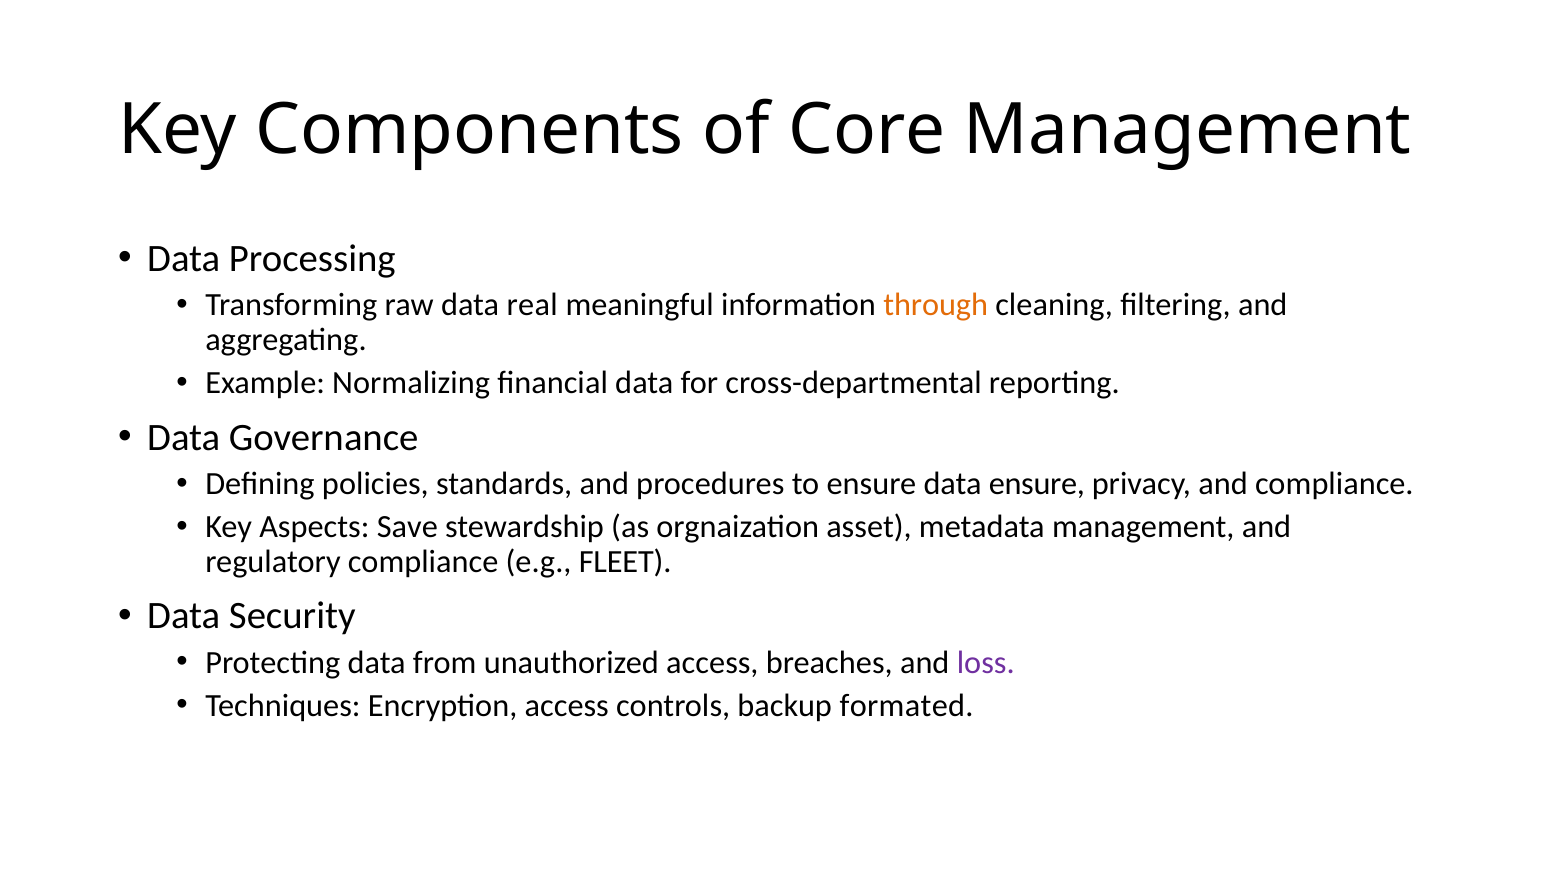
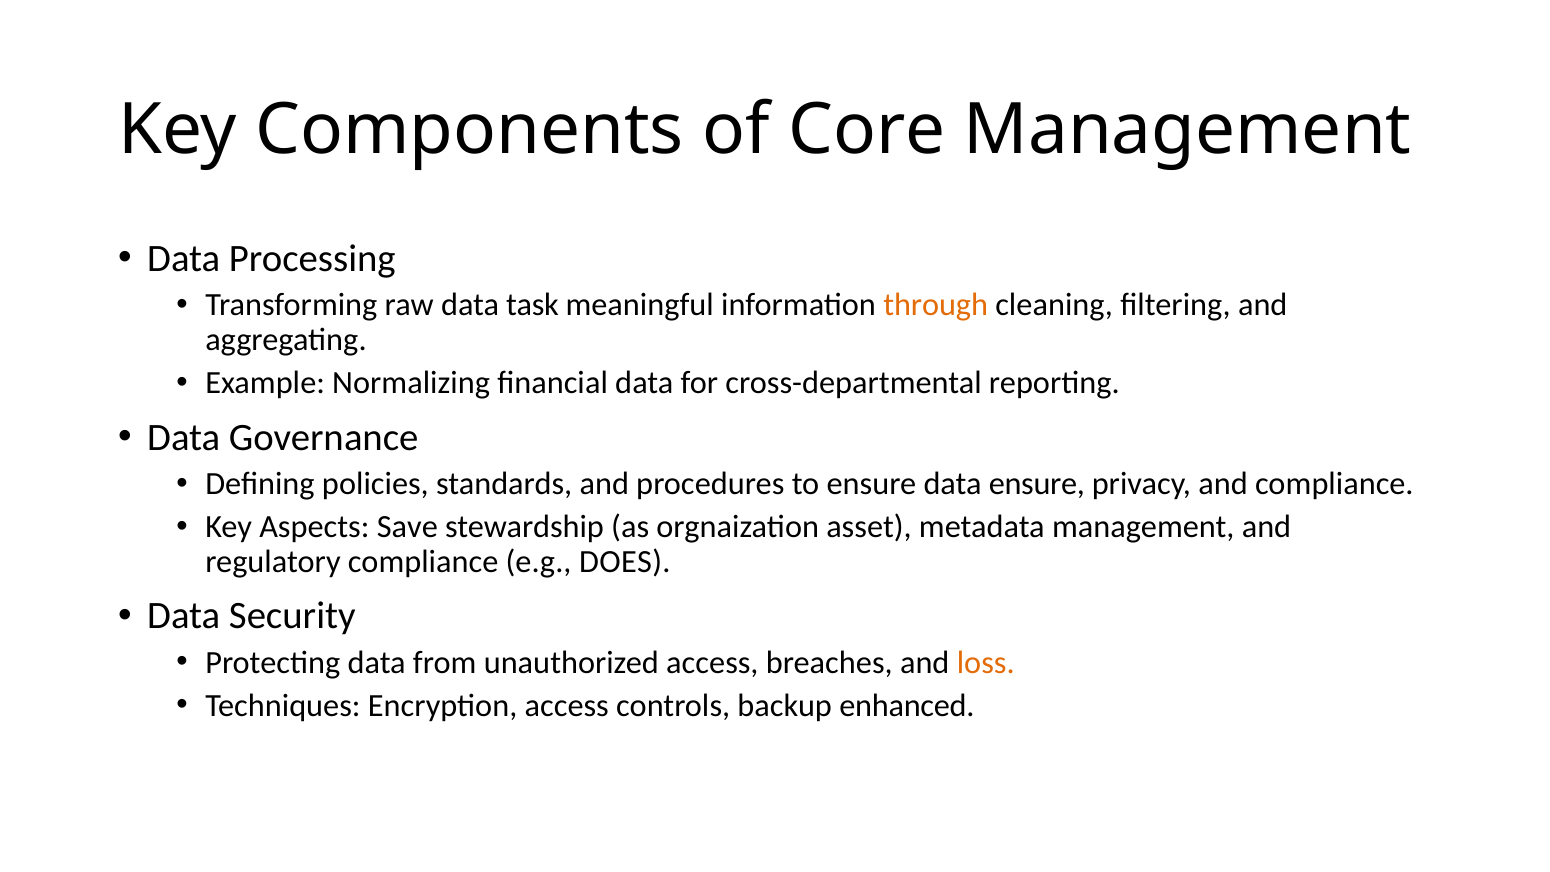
real: real -> task
FLEET: FLEET -> DOES
loss colour: purple -> orange
formated: formated -> enhanced
